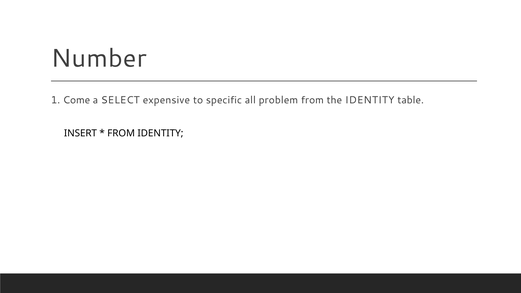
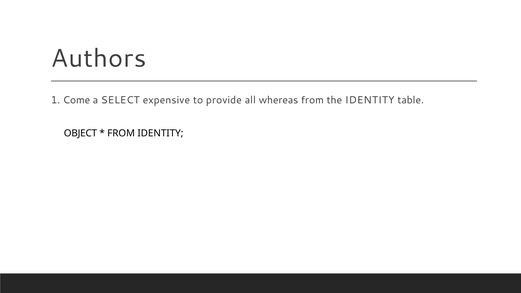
Number: Number -> Authors
specific: specific -> provide
problem: problem -> whereas
INSERT: INSERT -> OBJECT
